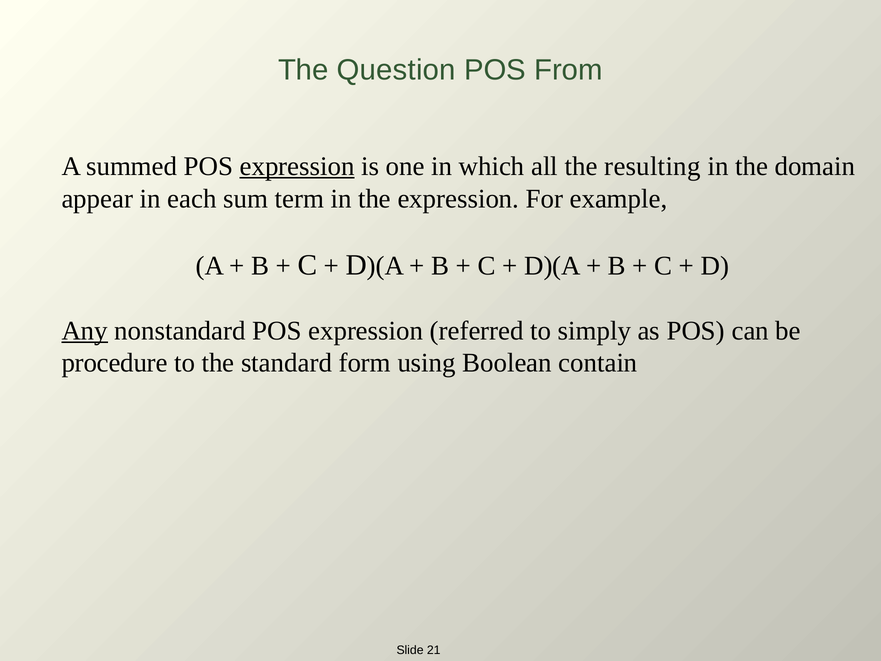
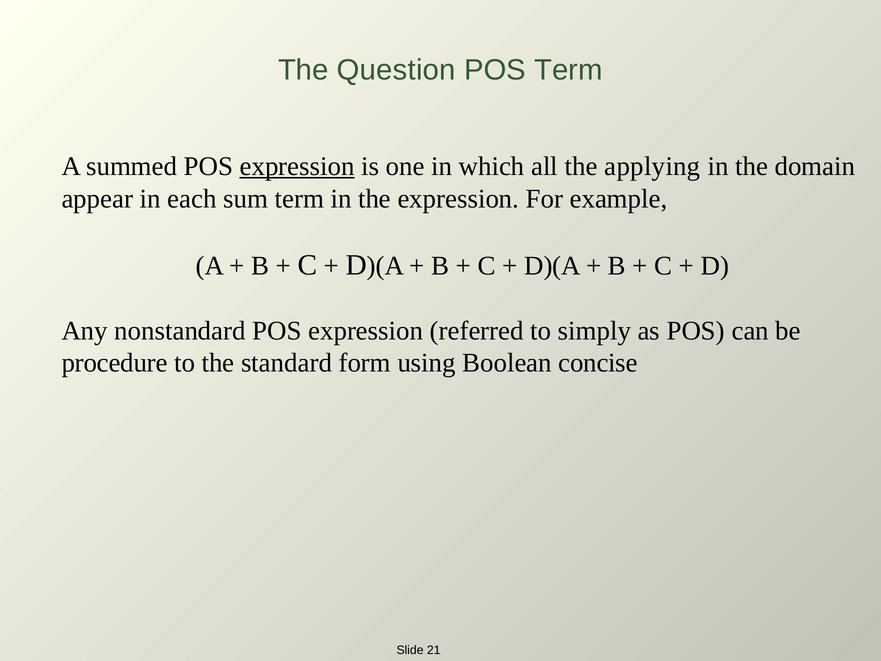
POS From: From -> Term
resulting: resulting -> applying
Any underline: present -> none
contain: contain -> concise
